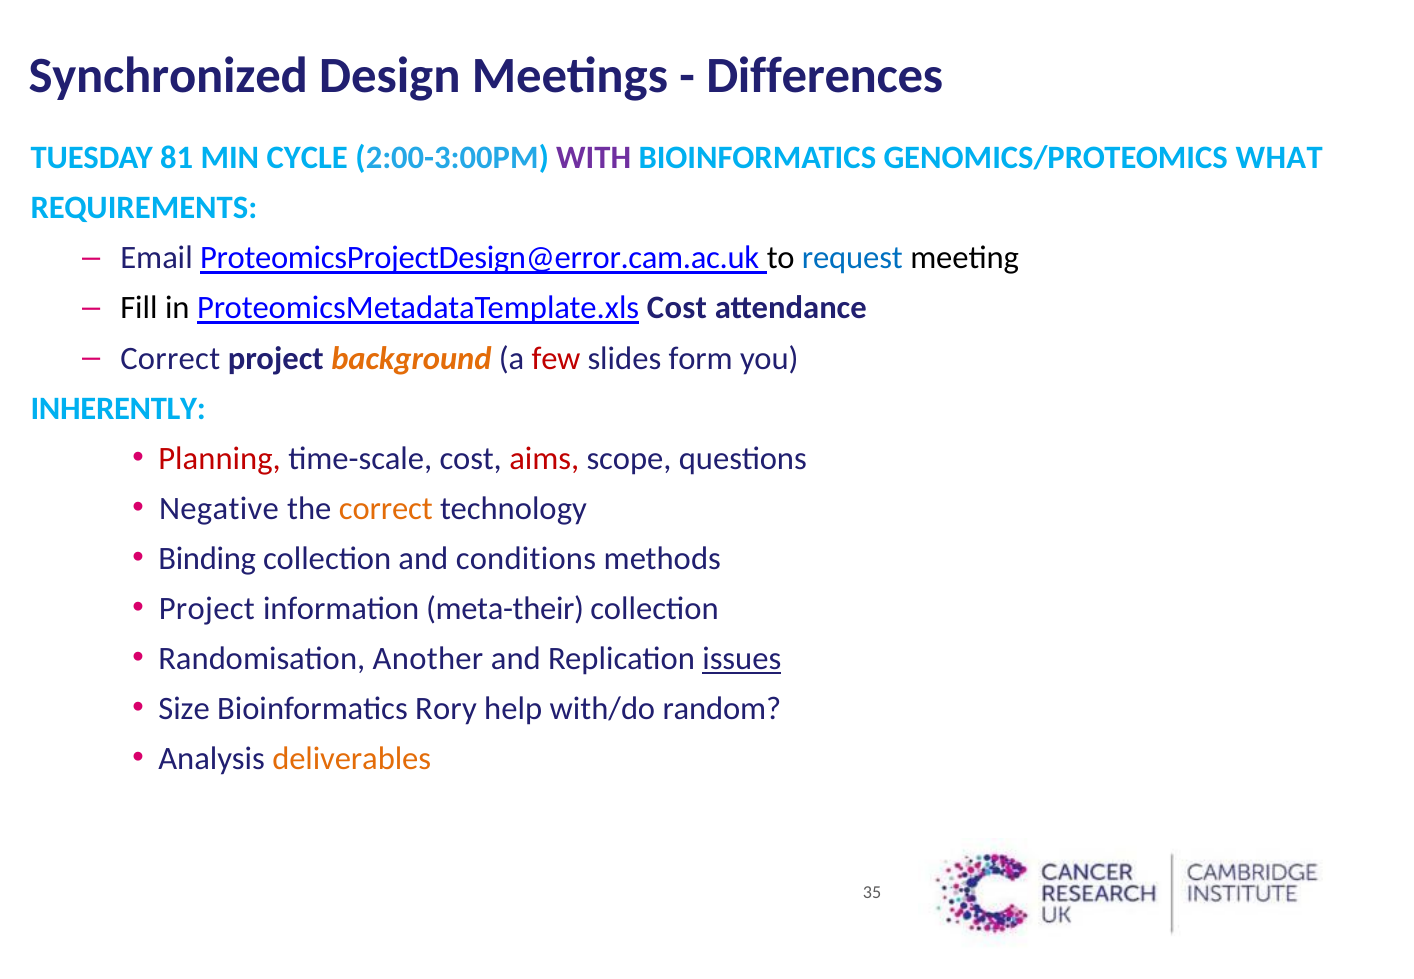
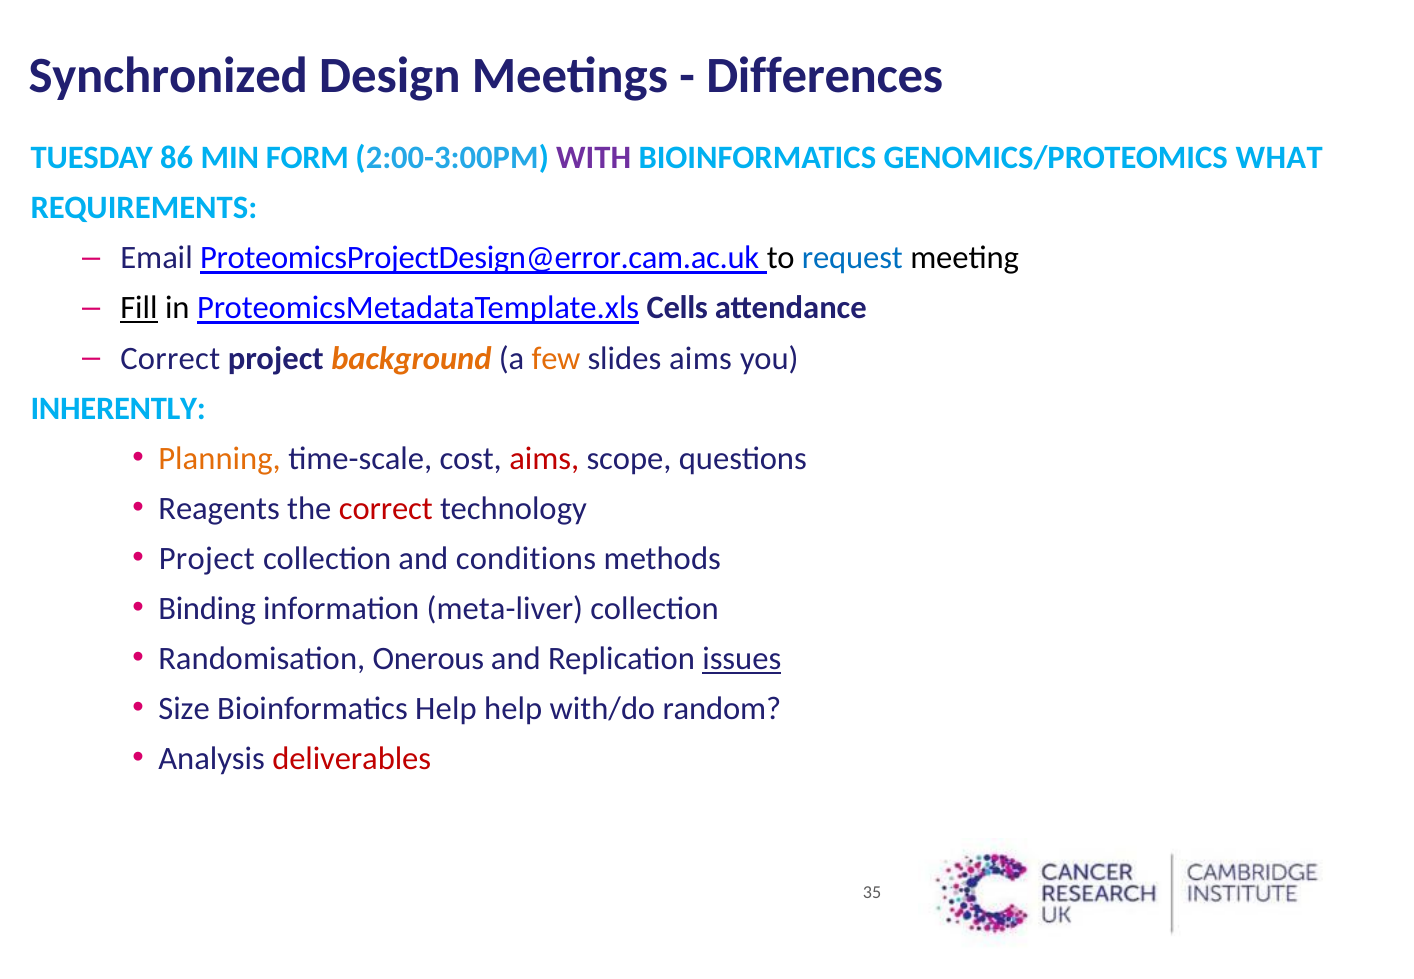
81: 81 -> 86
CYCLE: CYCLE -> FORM
Fill underline: none -> present
ProteomicsMetadataTemplate.xls Cost: Cost -> Cells
few colour: red -> orange
slides form: form -> aims
Planning colour: red -> orange
Negative: Negative -> Reagents
correct at (386, 508) colour: orange -> red
Binding at (207, 558): Binding -> Project
Project at (207, 608): Project -> Binding
meta-their: meta-their -> meta-liver
Another: Another -> Onerous
Bioinformatics Rory: Rory -> Help
deliverables colour: orange -> red
